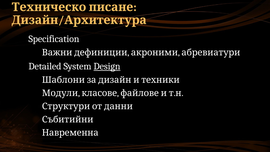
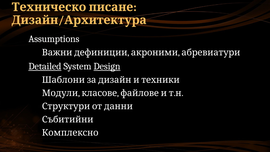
Specification: Specification -> Assumptions
Detailed underline: none -> present
Навременна: Навременна -> Комплексно
